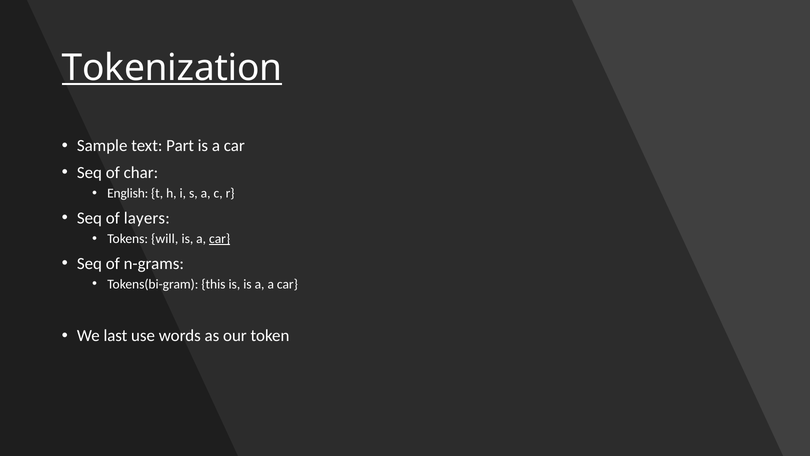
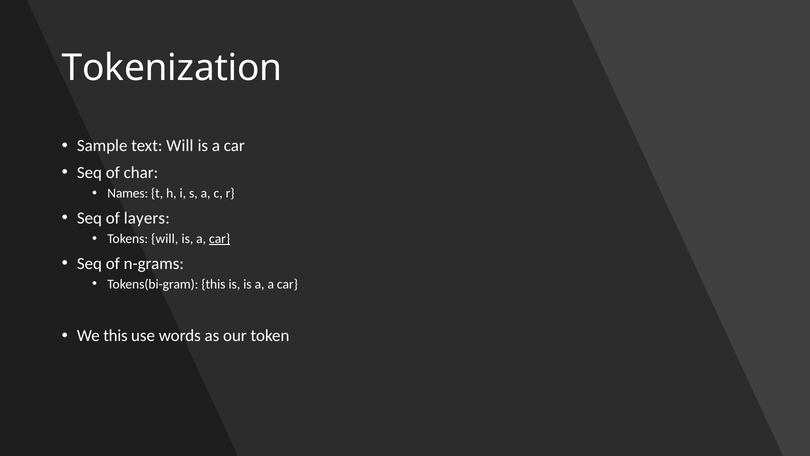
Tokenization underline: present -> none
text Part: Part -> Will
English: English -> Names
We last: last -> this
